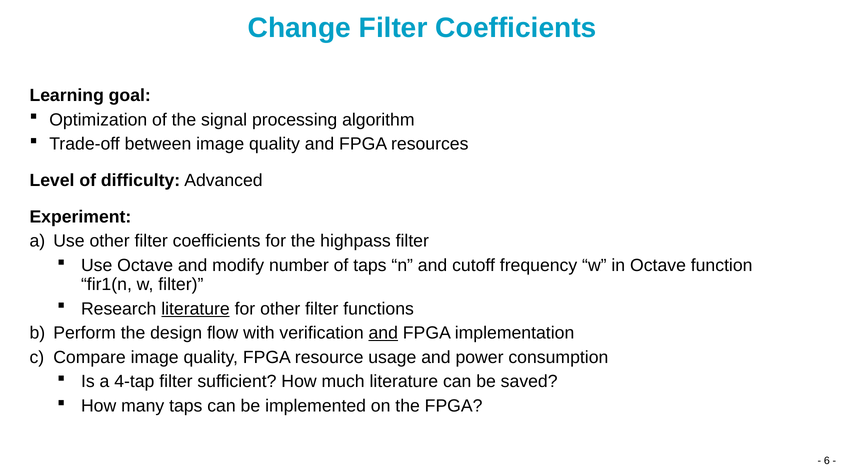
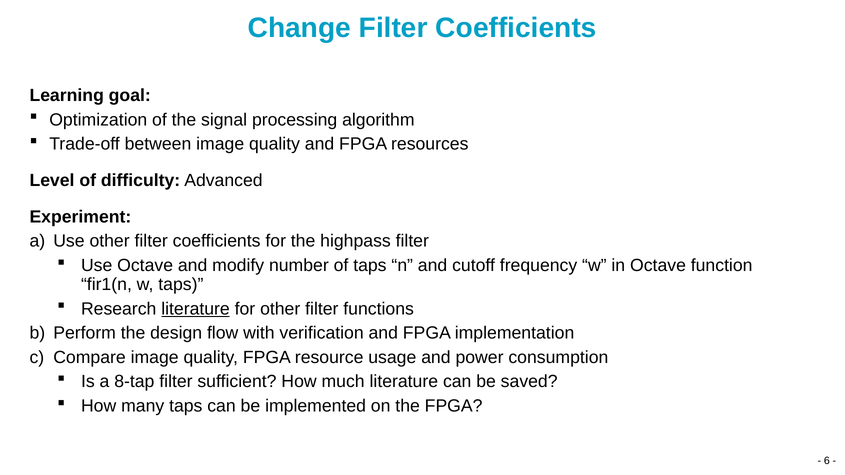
w filter: filter -> taps
and at (383, 333) underline: present -> none
4-tap: 4-tap -> 8-tap
